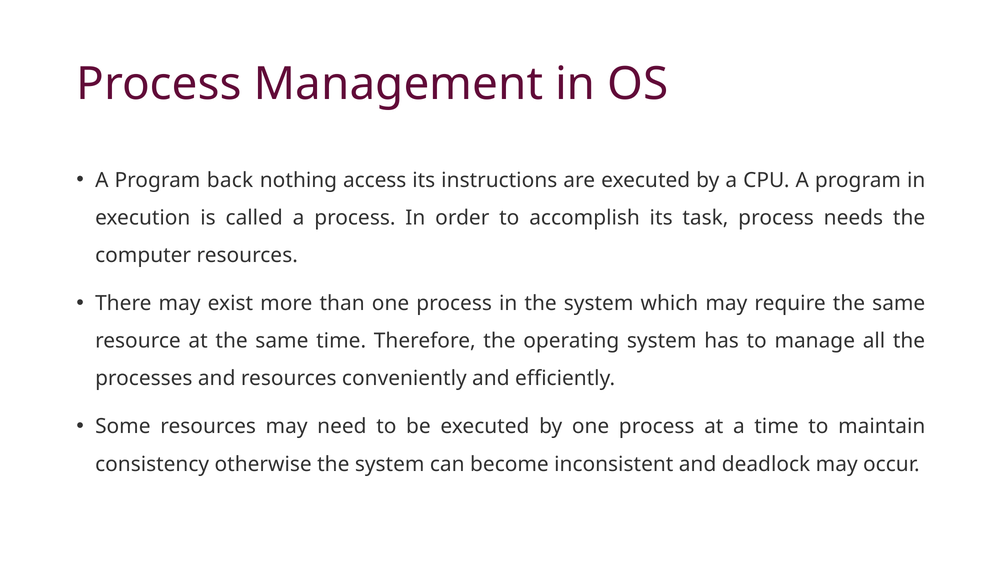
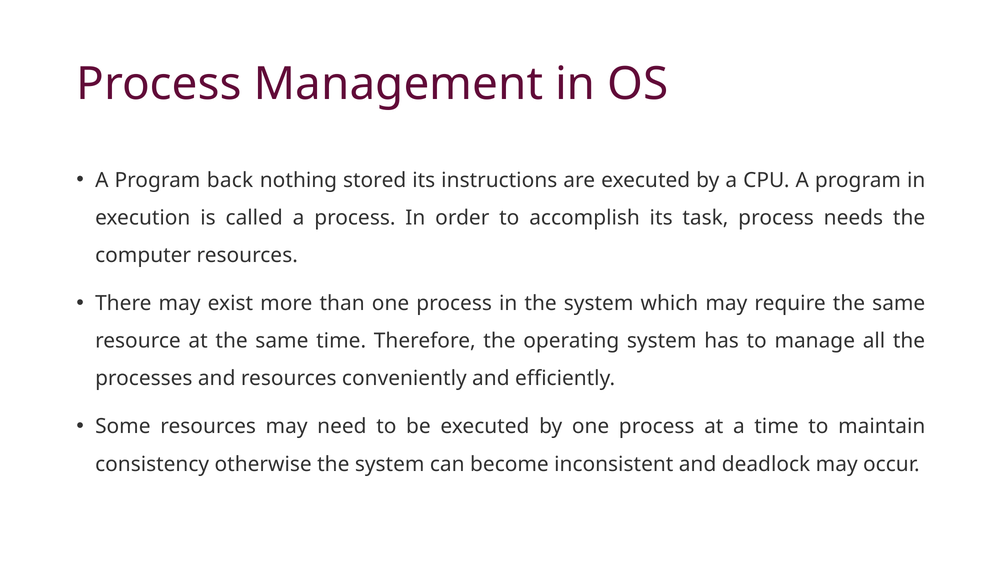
access: access -> stored
